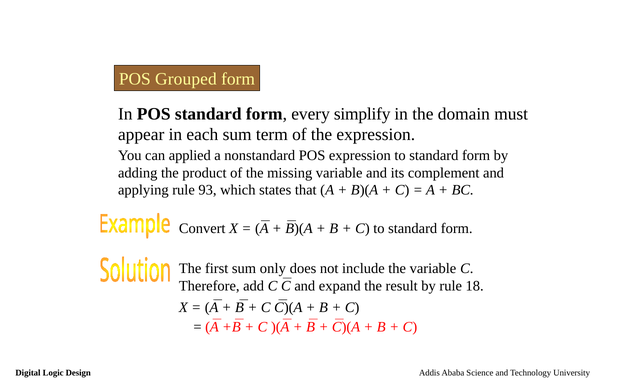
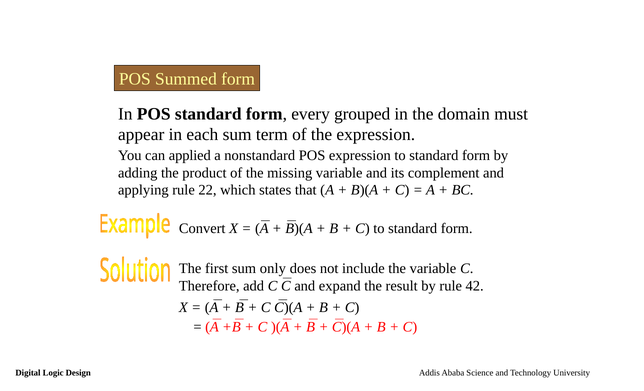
Grouped: Grouped -> Summed
simplify: simplify -> grouped
93: 93 -> 22
18: 18 -> 42
